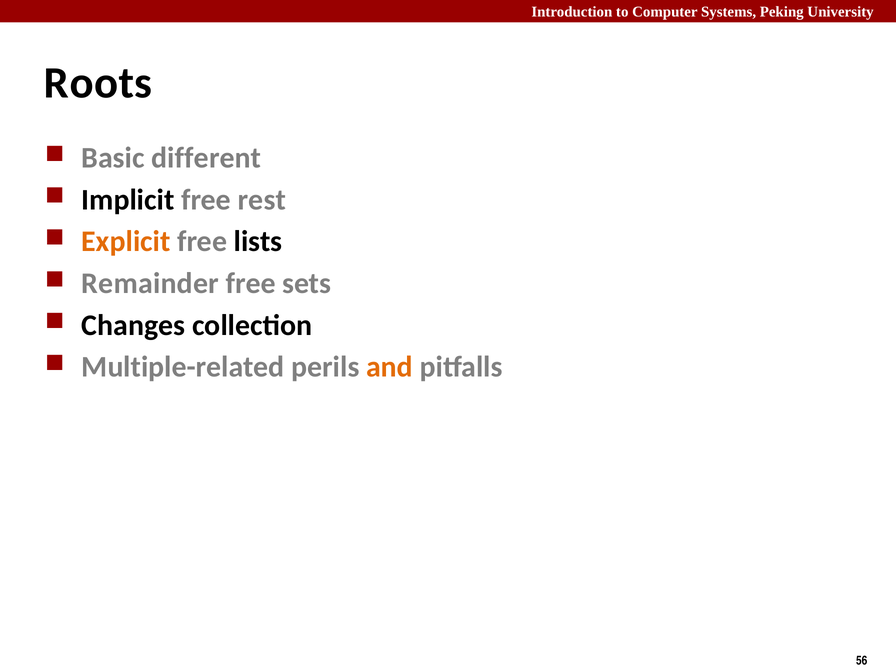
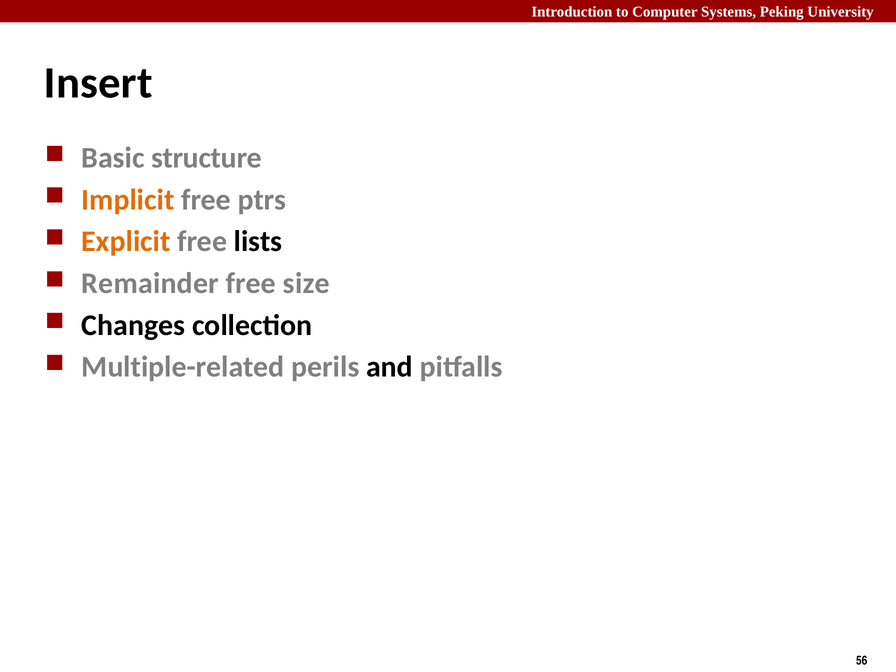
Roots: Roots -> Insert
different: different -> structure
Implicit colour: black -> orange
rest: rest -> ptrs
sets: sets -> size
and colour: orange -> black
